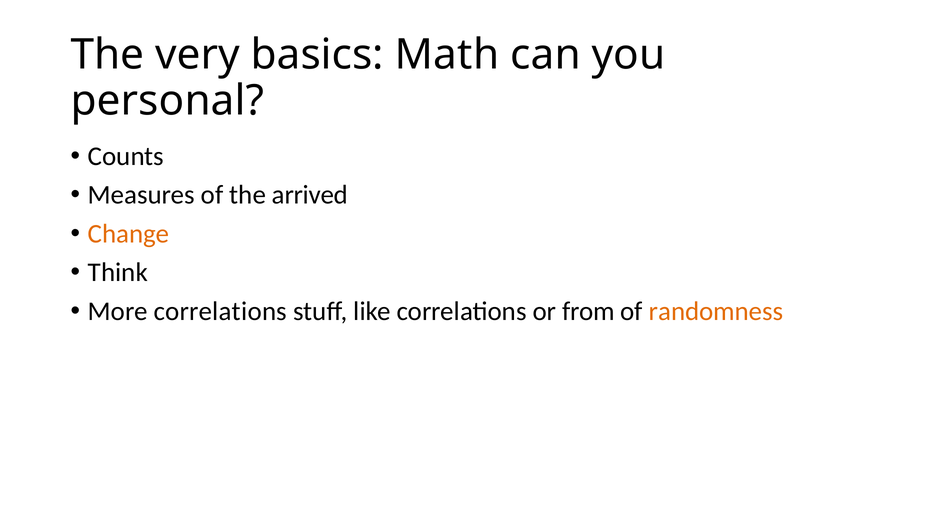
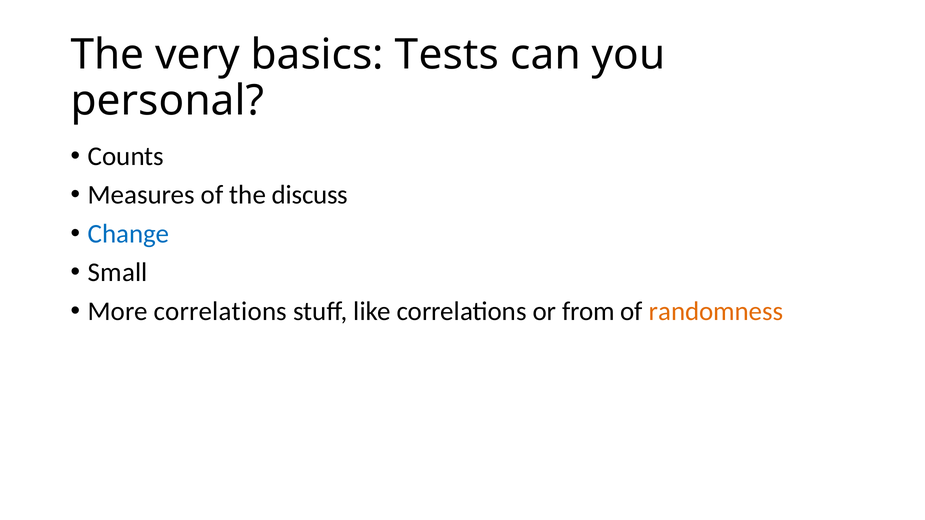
Math: Math -> Tests
arrived: arrived -> discuss
Change colour: orange -> blue
Think: Think -> Small
